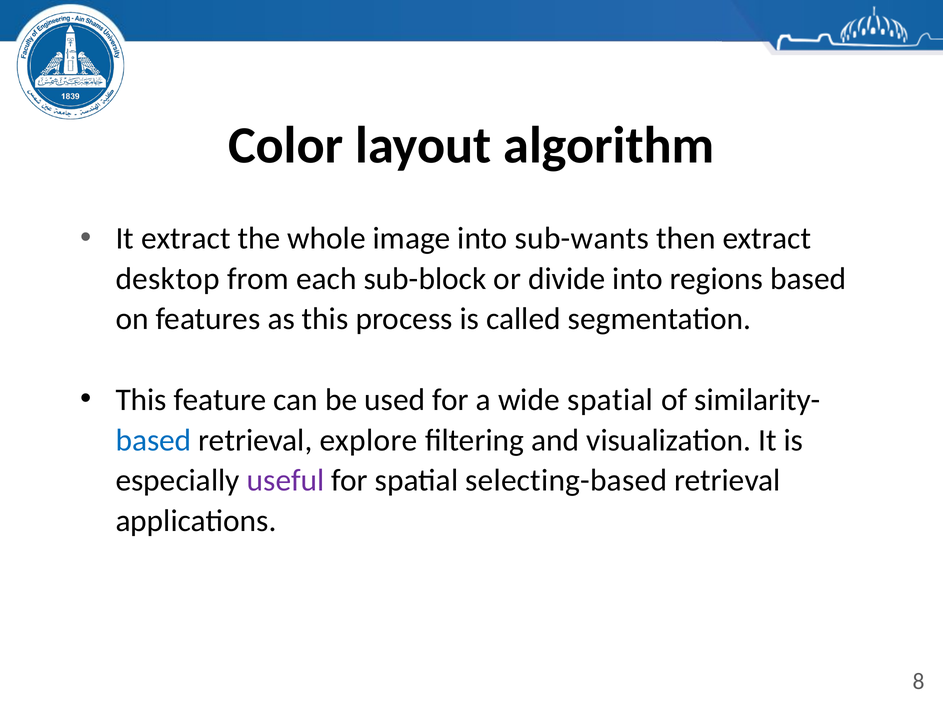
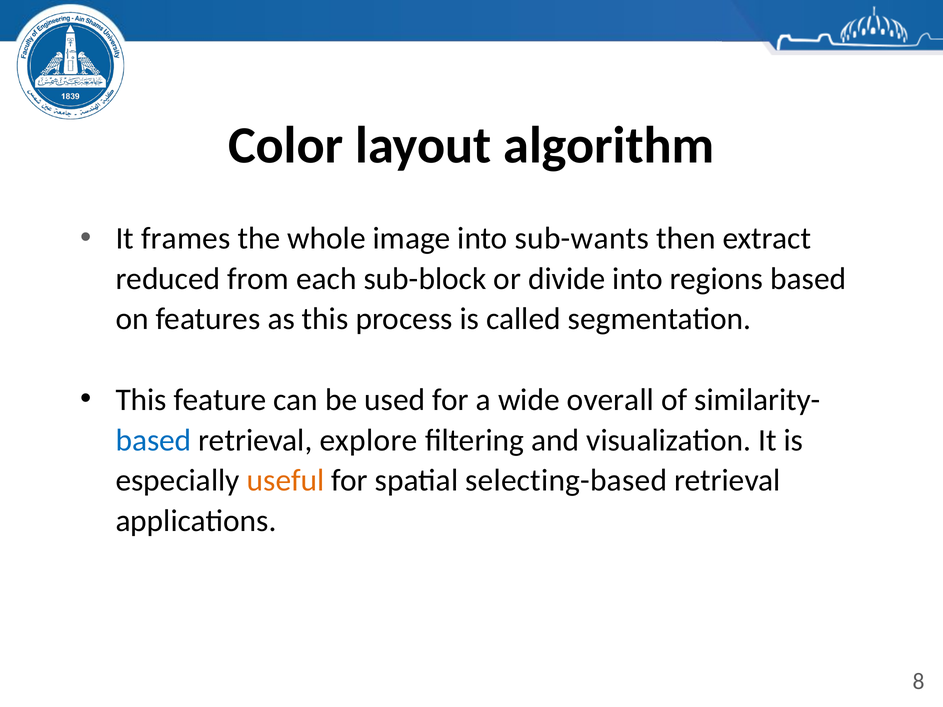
It extract: extract -> frames
desktop: desktop -> reduced
wide spatial: spatial -> overall
useful colour: purple -> orange
